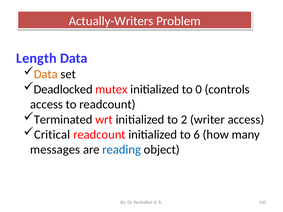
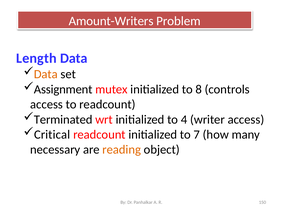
Actually-Writers: Actually-Writers -> Amount-Writers
Deadlocked: Deadlocked -> Assignment
0: 0 -> 8
2: 2 -> 4
6: 6 -> 7
messages: messages -> necessary
reading colour: blue -> orange
